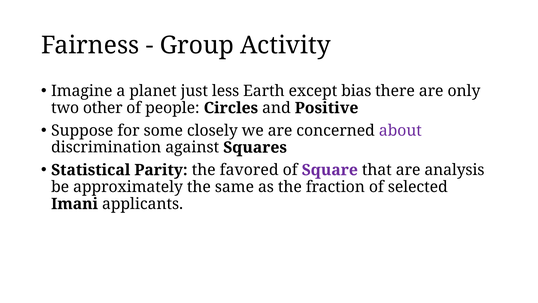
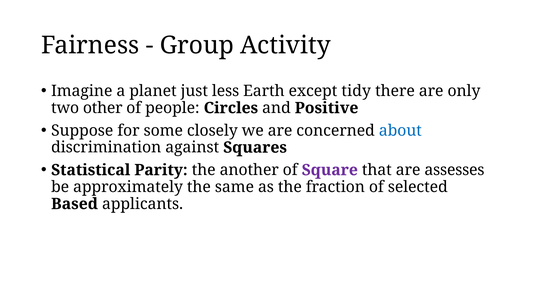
bias: bias -> tidy
about colour: purple -> blue
favored: favored -> another
analysis: analysis -> assesses
Imani: Imani -> Based
